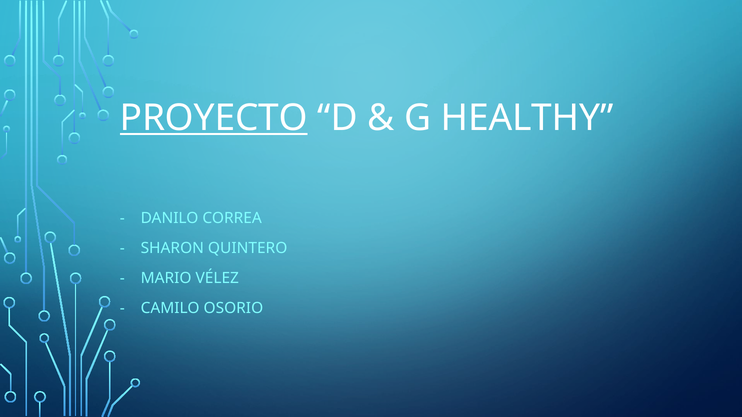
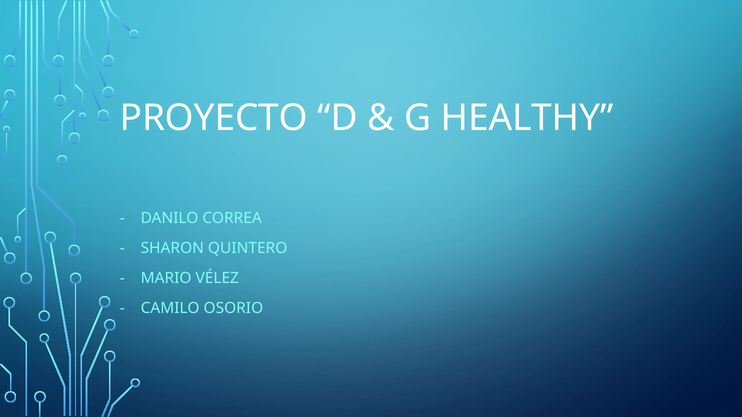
PROYECTO underline: present -> none
